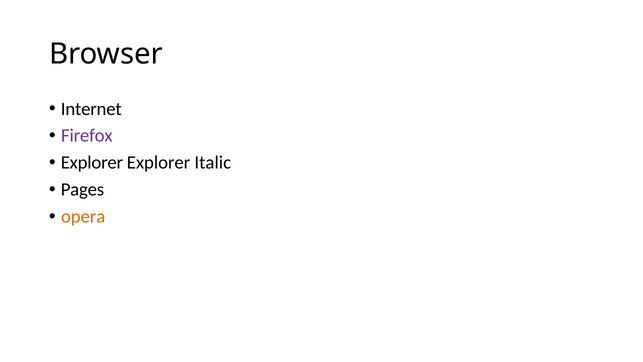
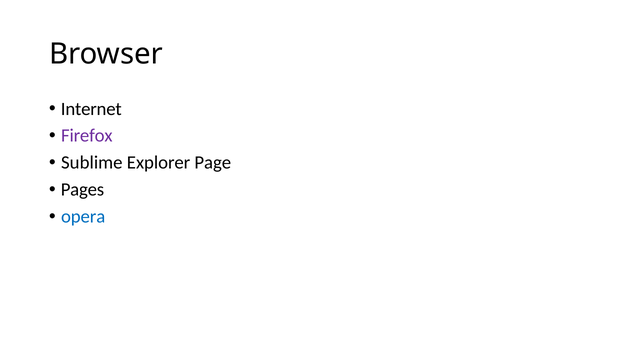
Explorer at (92, 163): Explorer -> Sublime
Italic: Italic -> Page
opera colour: orange -> blue
